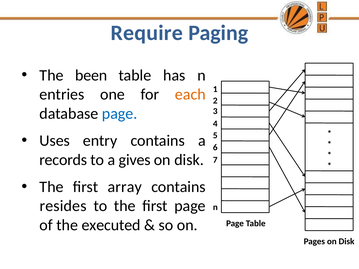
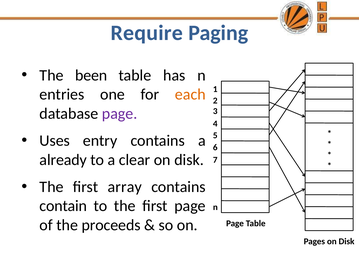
page at (120, 114) colour: blue -> purple
records: records -> already
gives: gives -> clear
resides: resides -> contain
executed: executed -> proceeds
